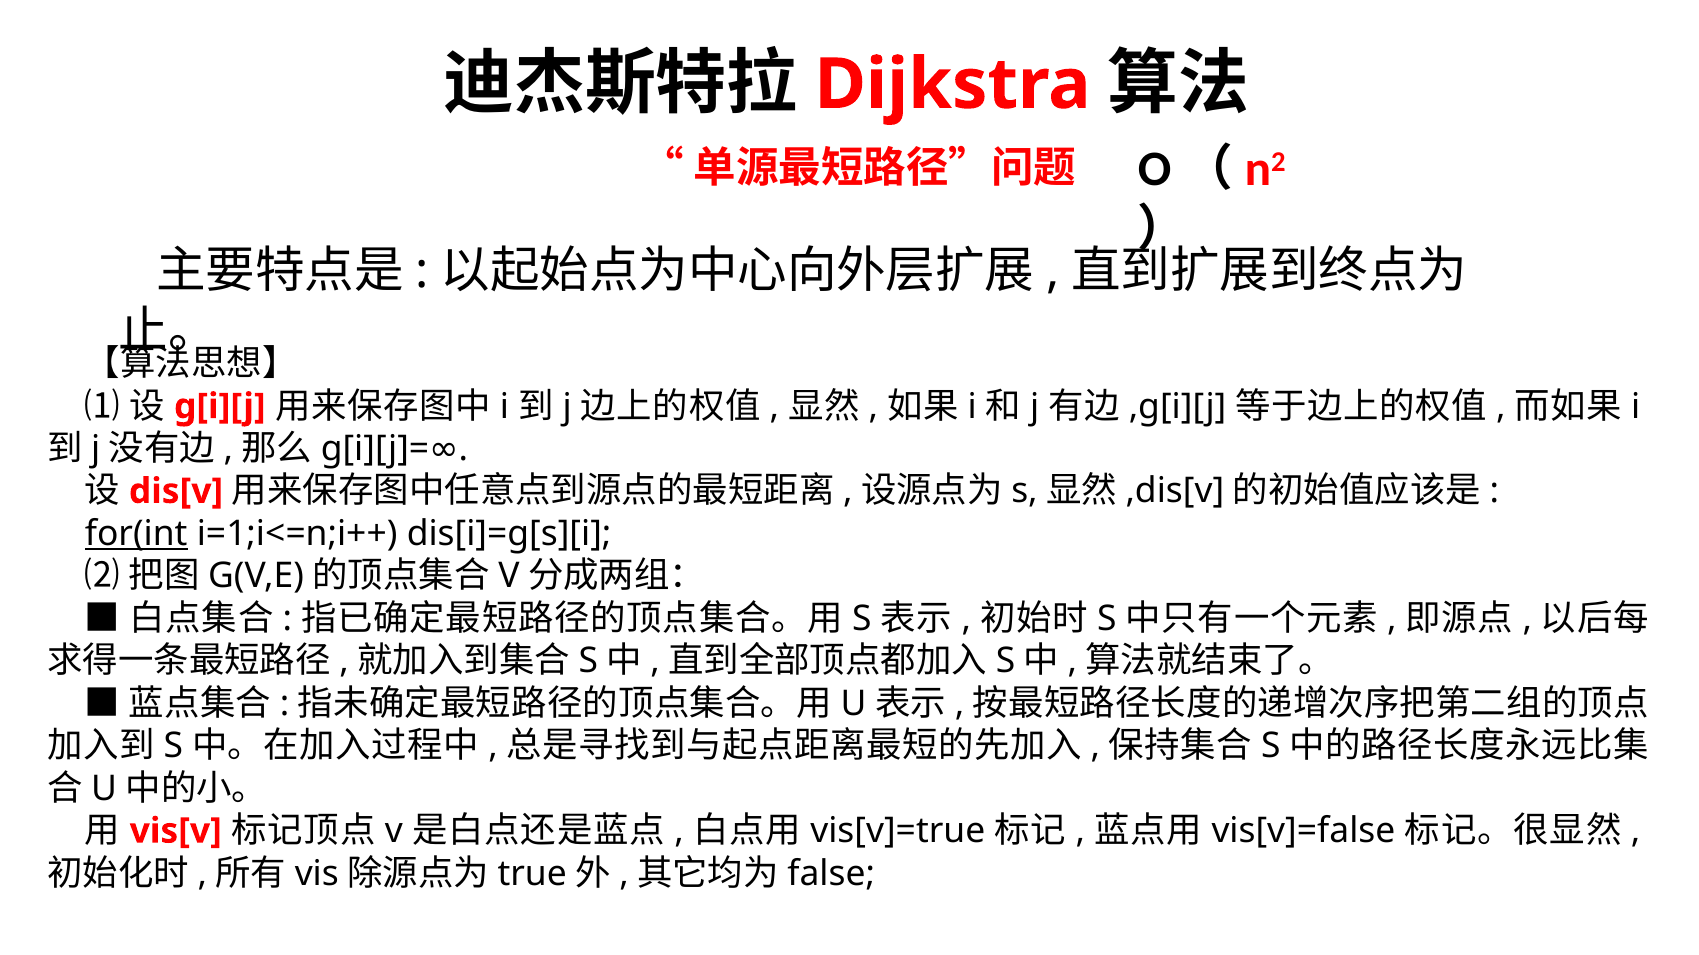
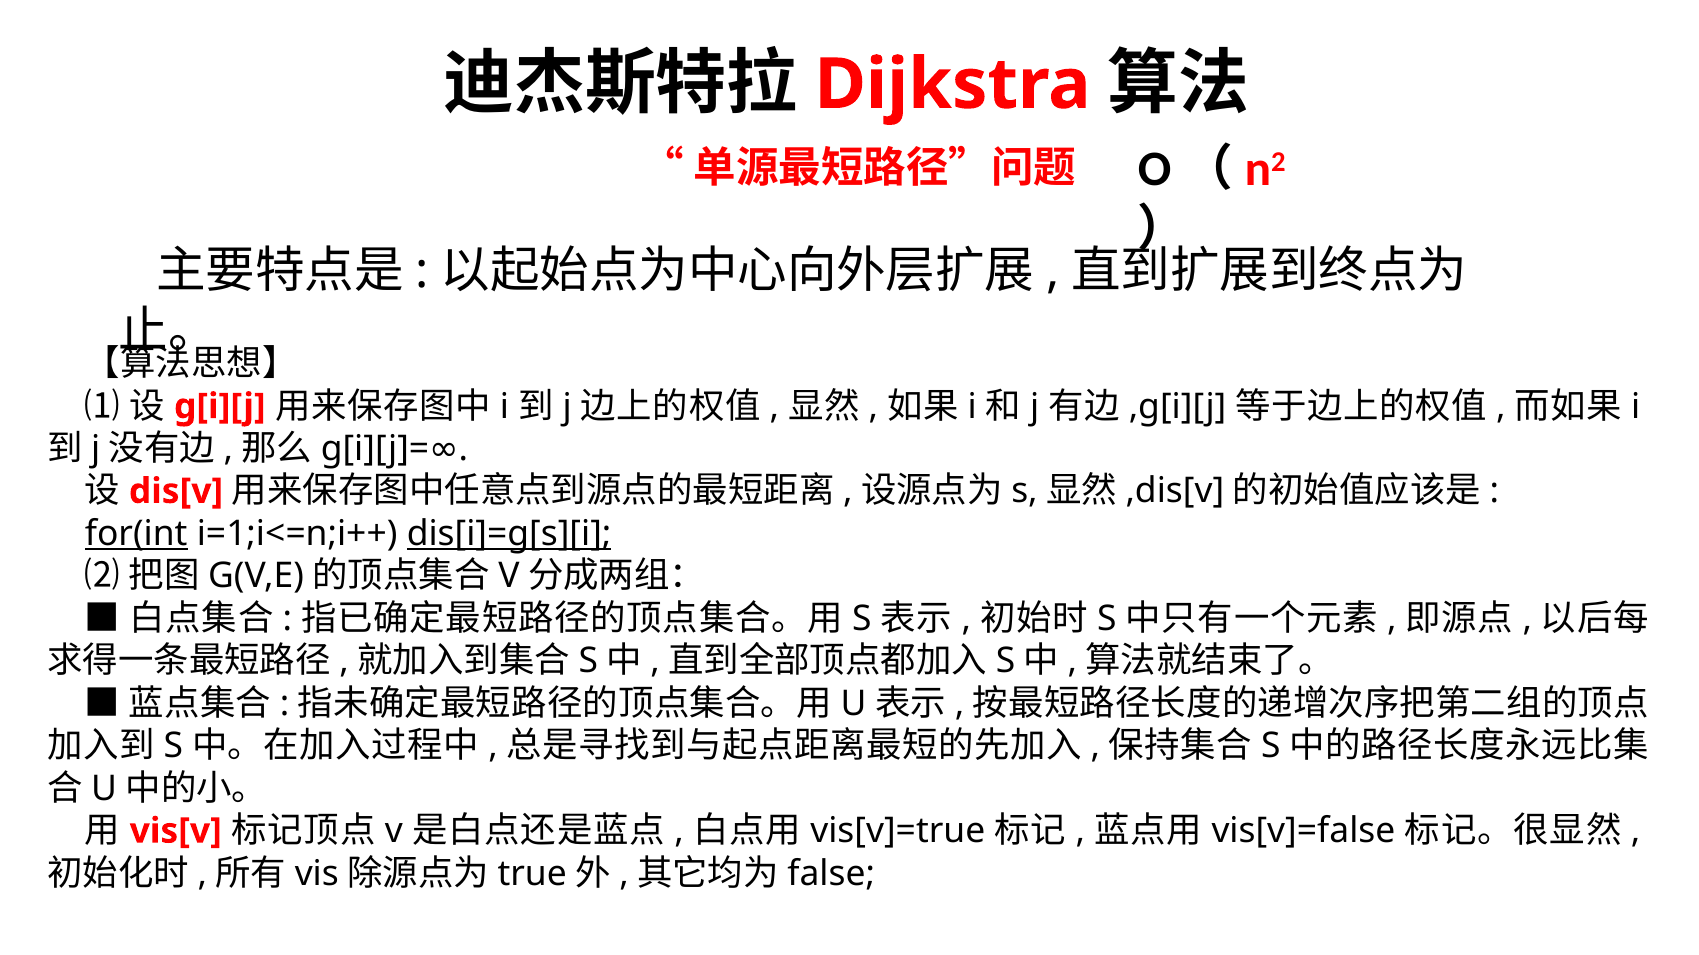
dis[i]=g[s][i underline: none -> present
